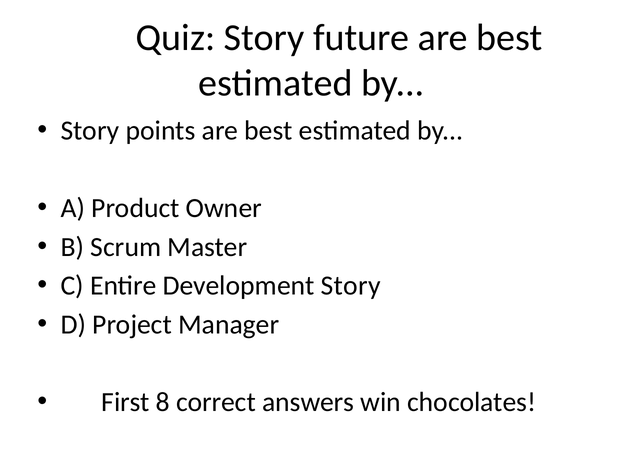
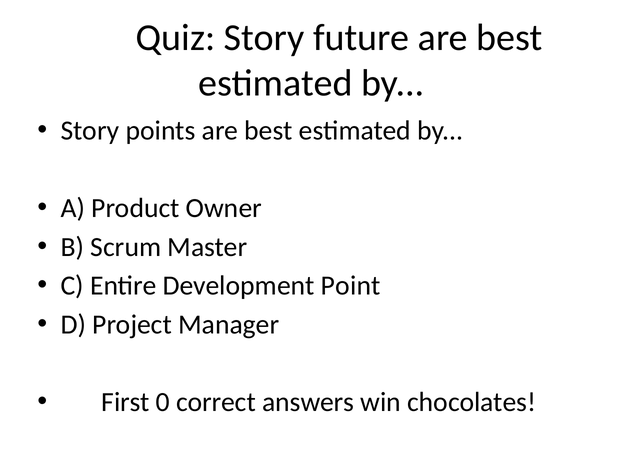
Development Story: Story -> Point
8: 8 -> 0
